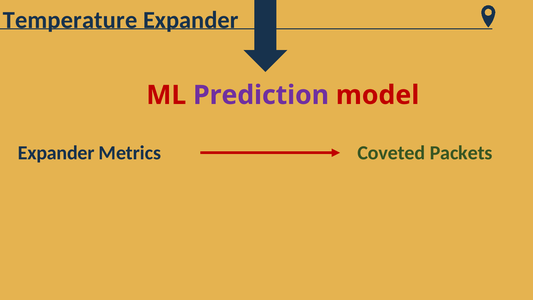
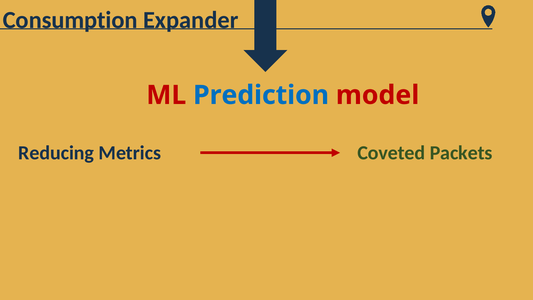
Temperature: Temperature -> Consumption
Prediction colour: purple -> blue
Expander at (56, 153): Expander -> Reducing
